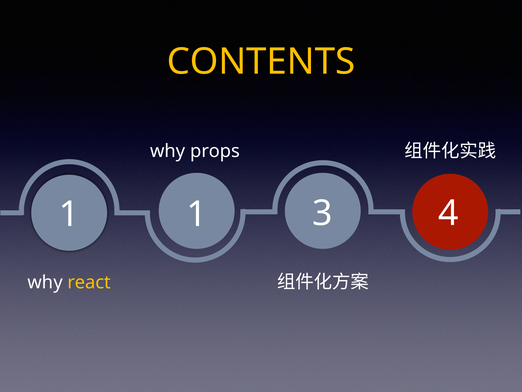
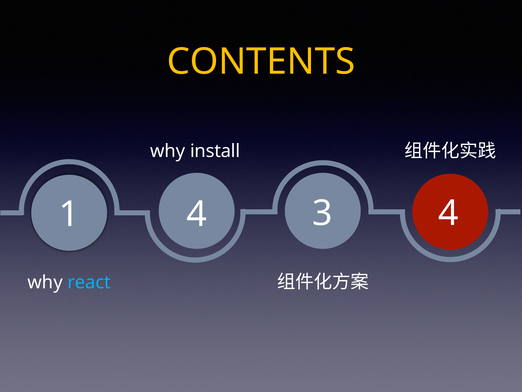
props: props -> install
1 1: 1 -> 4
react colour: yellow -> light blue
